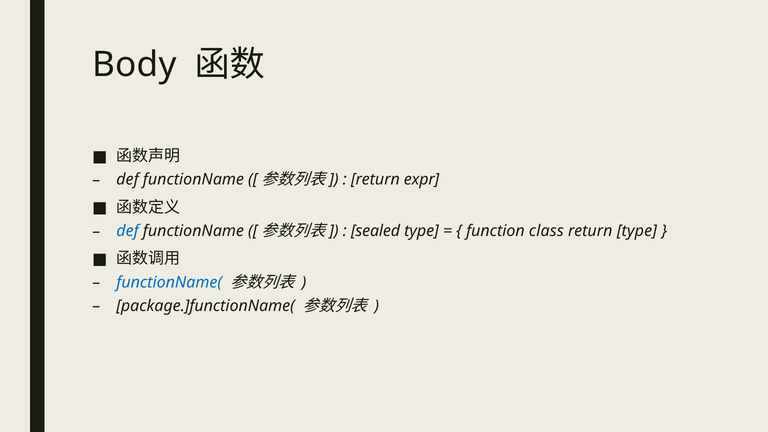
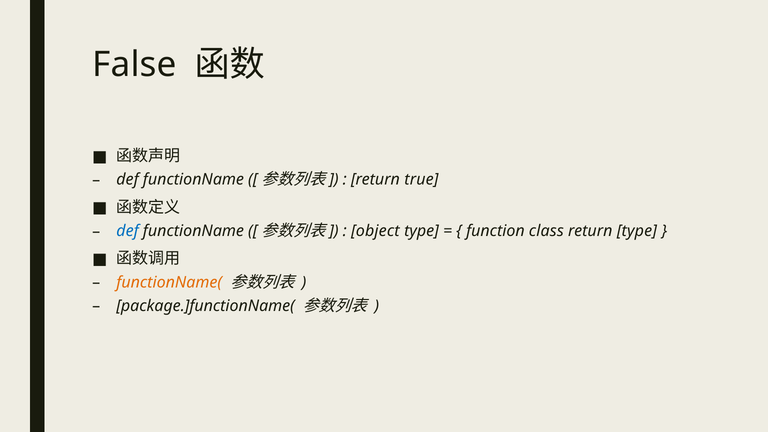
Body: Body -> False
expr: expr -> true
sealed: sealed -> object
functionName( colour: blue -> orange
